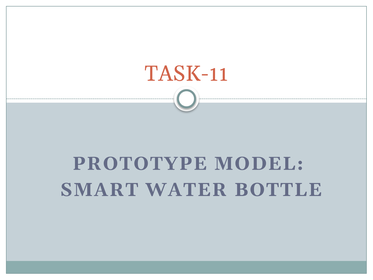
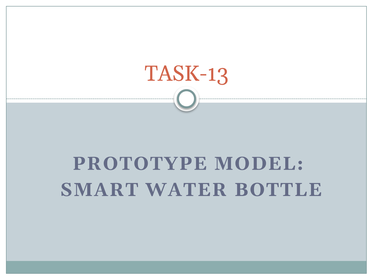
TASK-11: TASK-11 -> TASK-13
